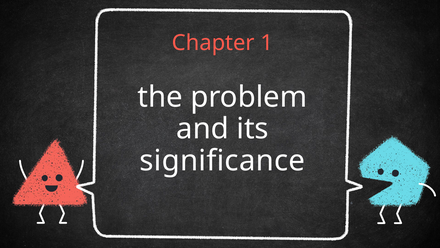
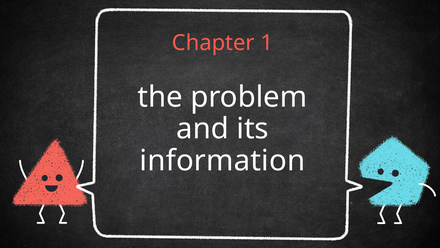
significance: significance -> information
